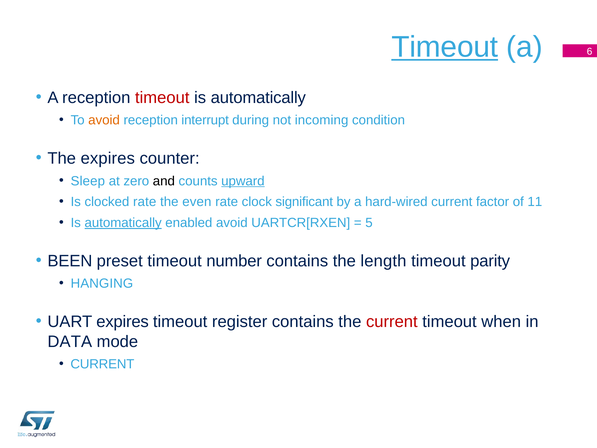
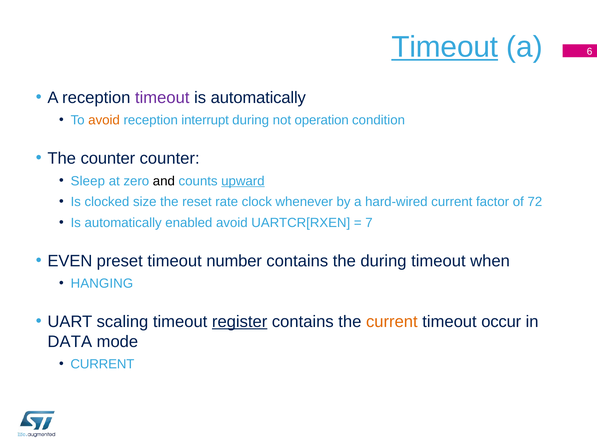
timeout at (162, 98) colour: red -> purple
incoming: incoming -> operation
The expires: expires -> counter
clocked rate: rate -> size
even: even -> reset
significant: significant -> whenever
11: 11 -> 72
automatically at (123, 223) underline: present -> none
5: 5 -> 7
BEEN: BEEN -> EVEN
the length: length -> during
parity: parity -> when
UART expires: expires -> scaling
register underline: none -> present
current at (392, 321) colour: red -> orange
when: when -> occur
